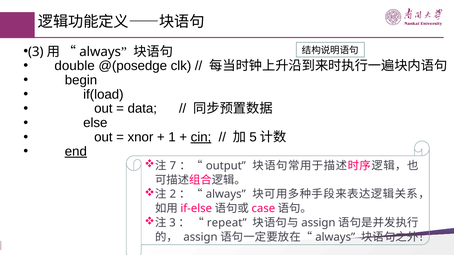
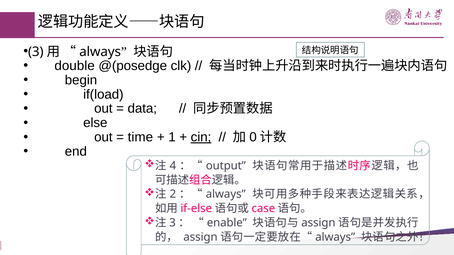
xnor: xnor -> time
5: 5 -> 0
end underline: present -> none
7: 7 -> 4
repeat: repeat -> enable
